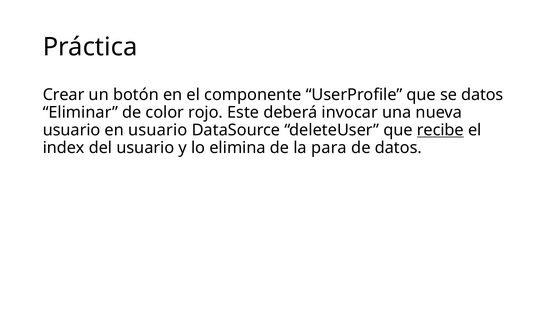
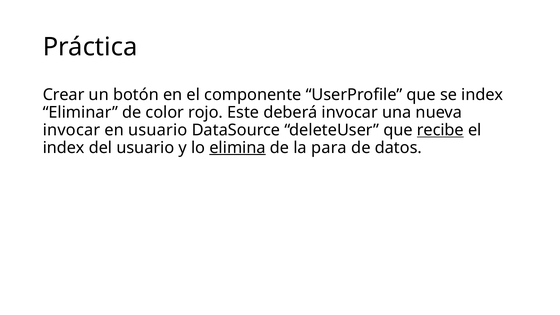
se datos: datos -> index
usuario at (72, 130): usuario -> invocar
elimina underline: none -> present
